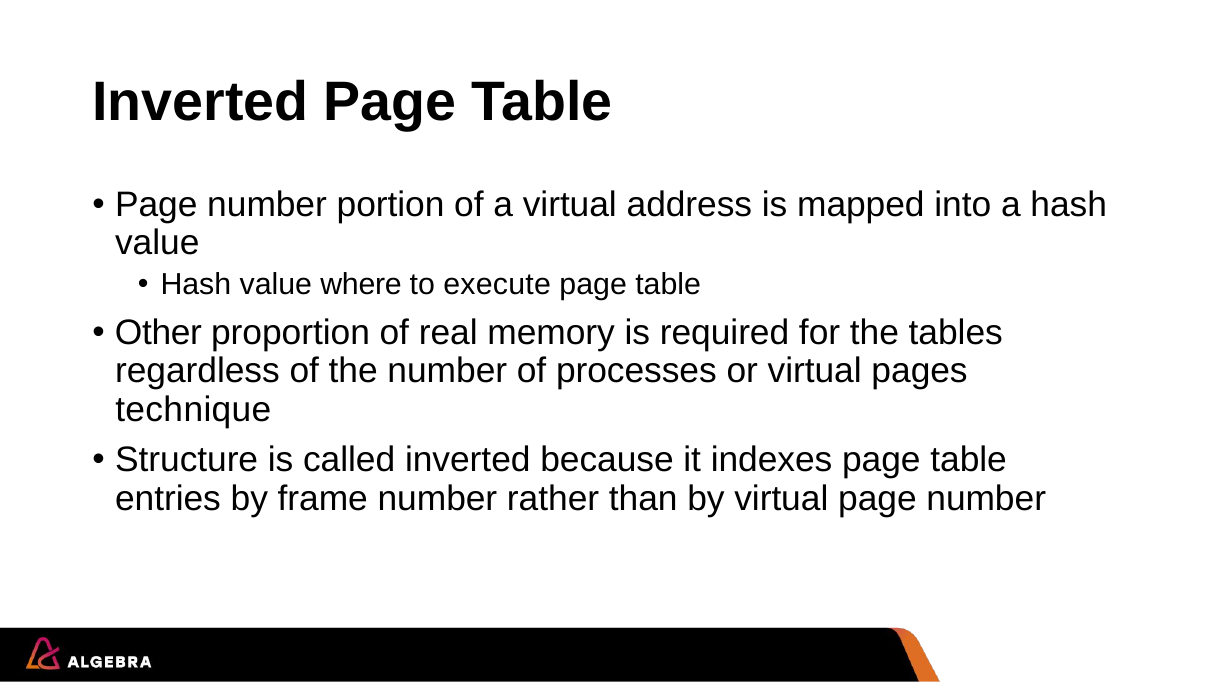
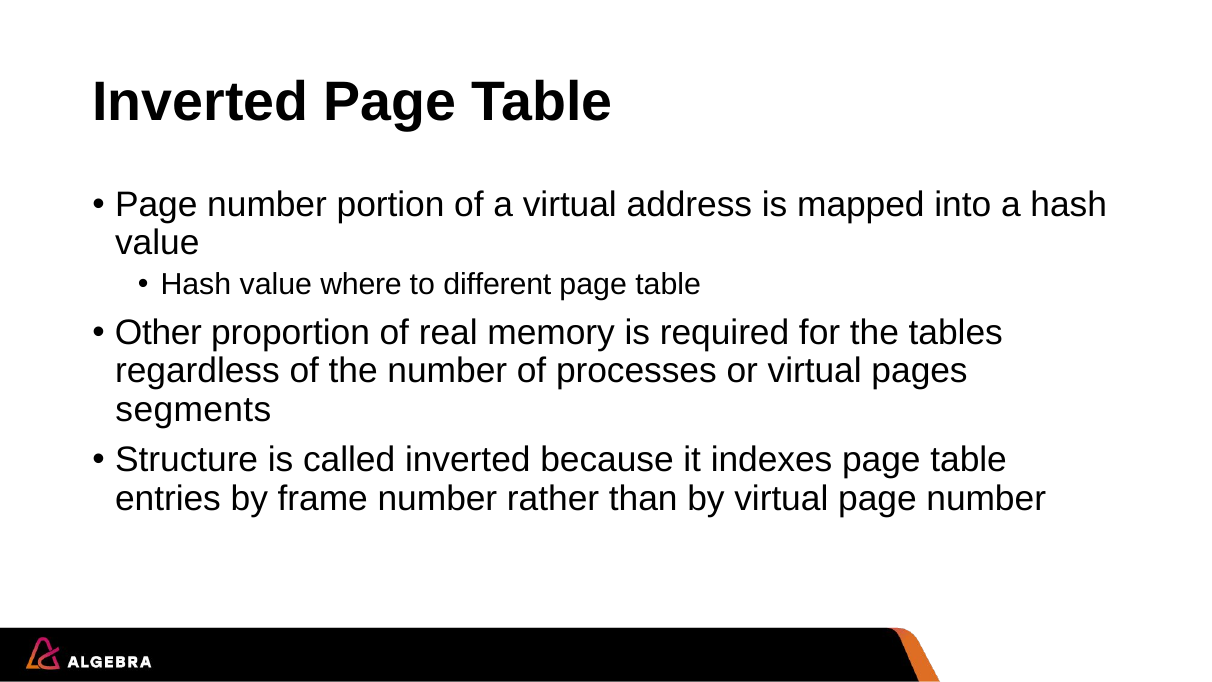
execute: execute -> different
technique: technique -> segments
